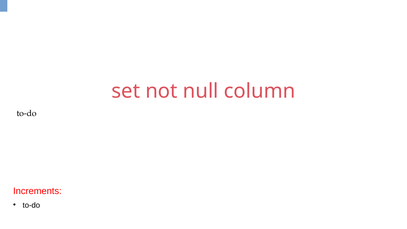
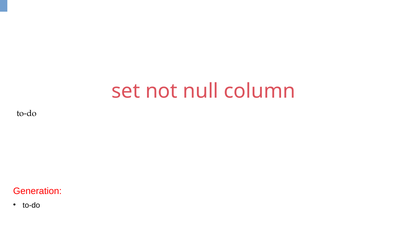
Increments: Increments -> Generation
